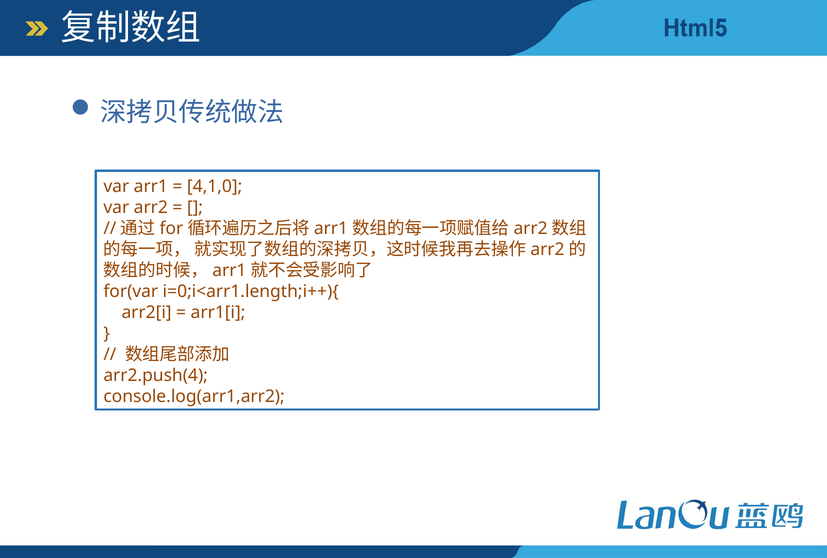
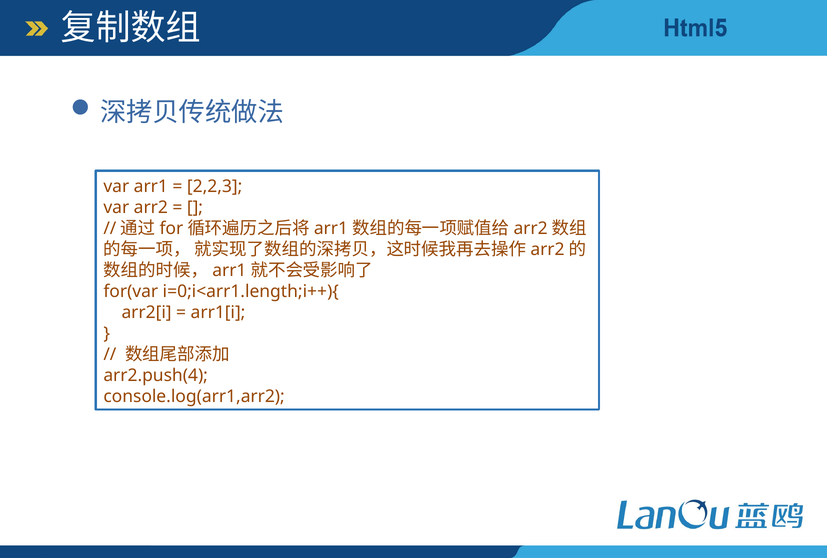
4,1,0: 4,1,0 -> 2,2,3
